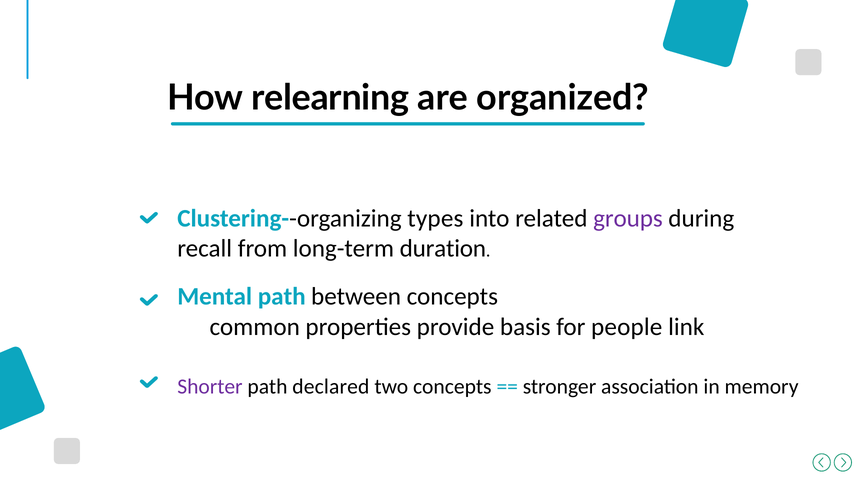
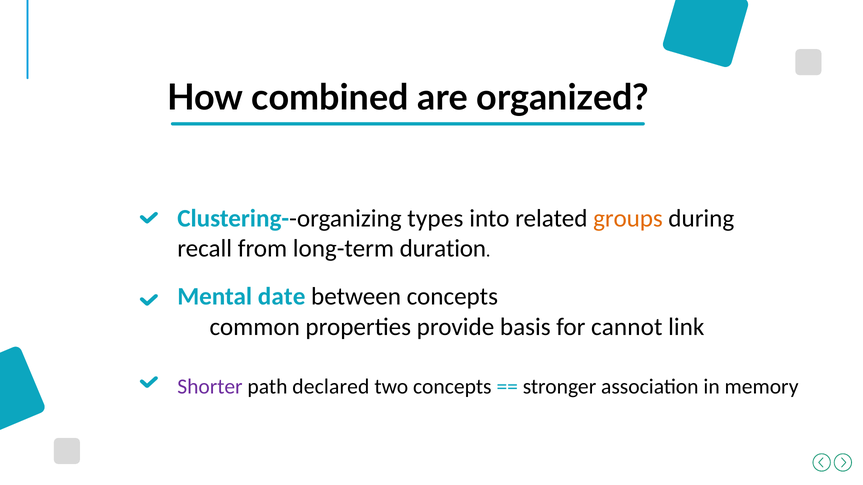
relearning: relearning -> combined
groups colour: purple -> orange
Mental path: path -> date
people: people -> cannot
